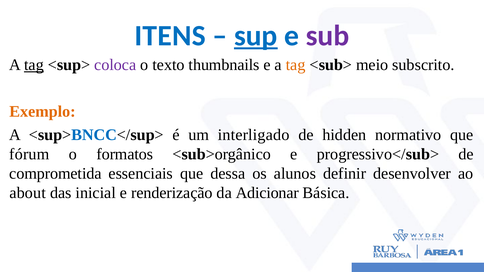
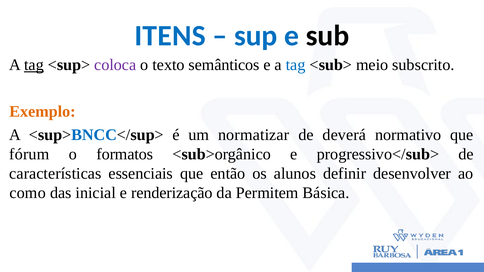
sup underline: present -> none
sub colour: purple -> black
thumbnails: thumbnails -> semânticos
tag at (296, 65) colour: orange -> blue
interligado: interligado -> normatizar
hidden: hidden -> deverá
comprometida: comprometida -> características
dessa: dessa -> então
about: about -> como
Adicionar: Adicionar -> Permitem
